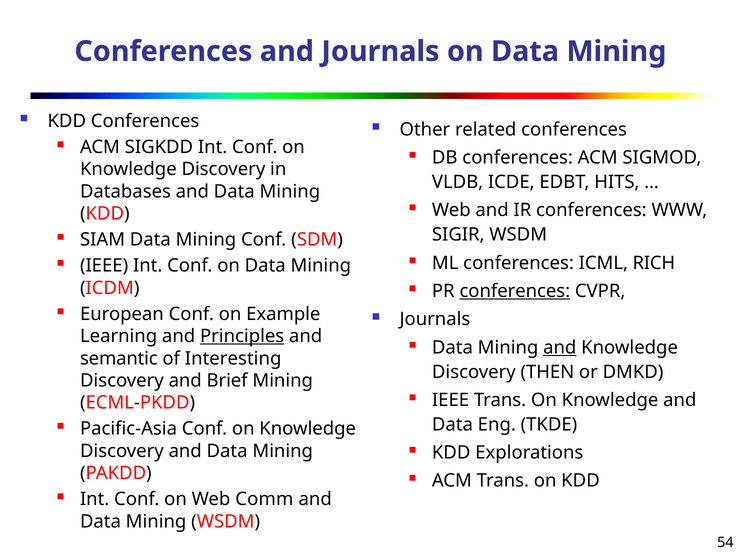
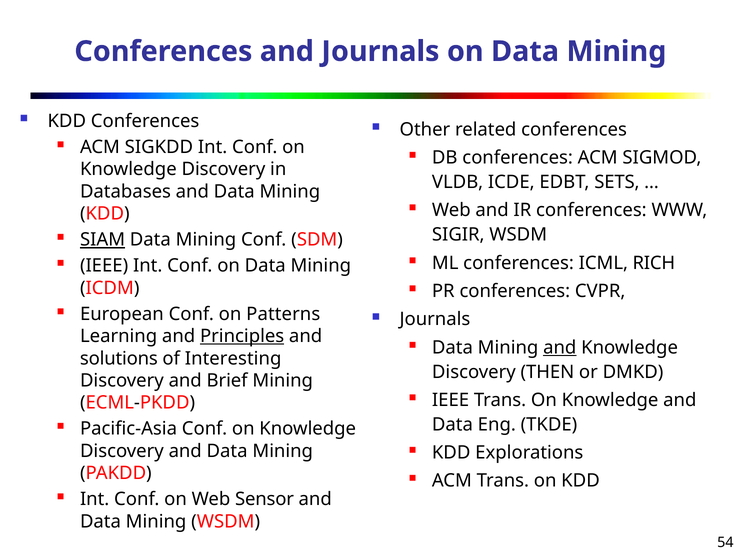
HITS: HITS -> SETS
SIAM underline: none -> present
conferences at (515, 291) underline: present -> none
Example: Example -> Patterns
semantic: semantic -> solutions
Comm: Comm -> Sensor
